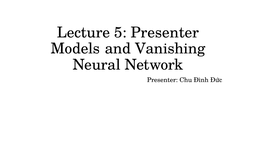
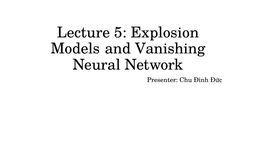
5 Presenter: Presenter -> Explosion
